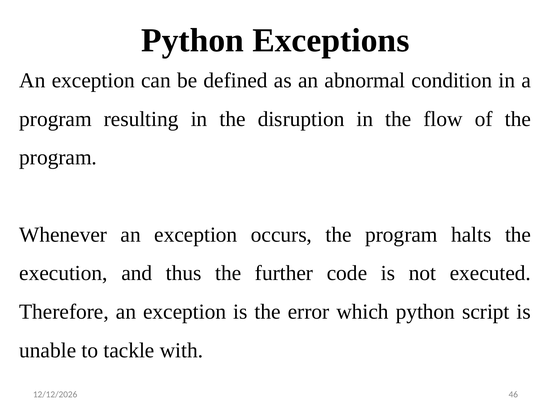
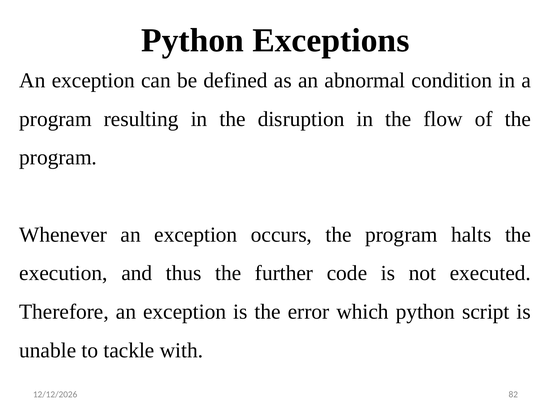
46: 46 -> 82
